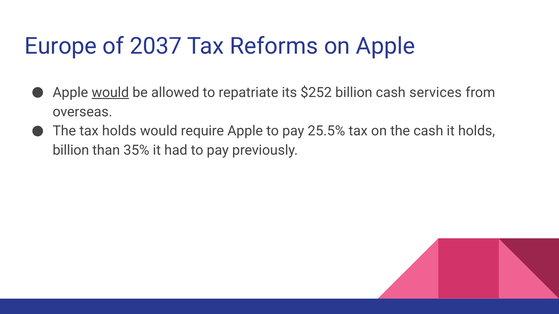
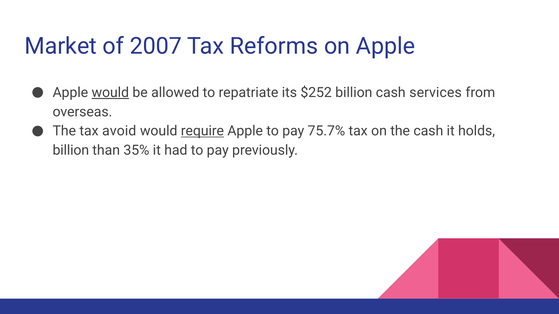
Europe: Europe -> Market
2037: 2037 -> 2007
tax holds: holds -> avoid
require underline: none -> present
25.5%: 25.5% -> 75.7%
